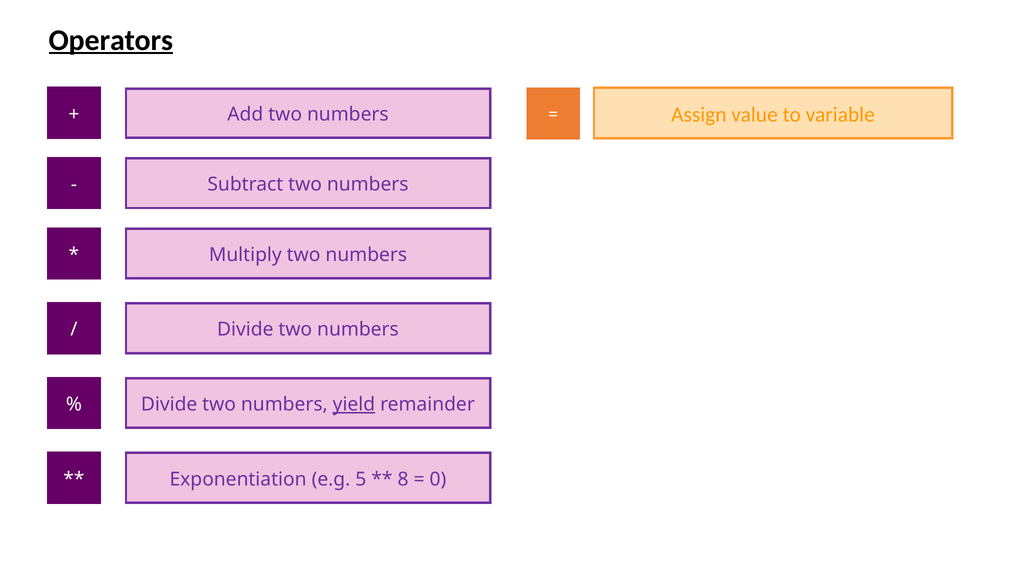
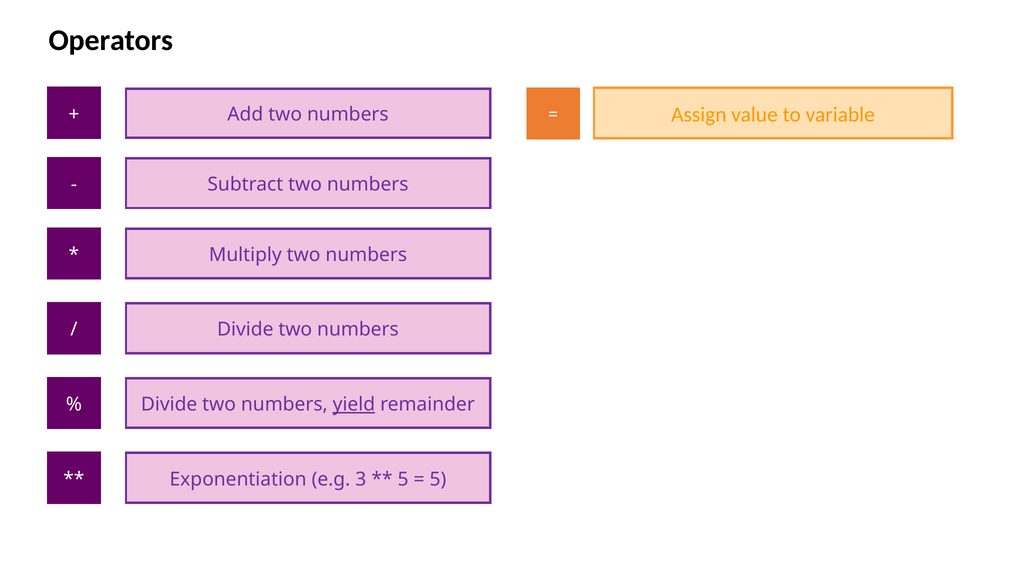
Operators underline: present -> none
5: 5 -> 3
8 at (403, 479): 8 -> 5
0 at (438, 479): 0 -> 5
